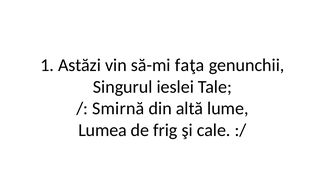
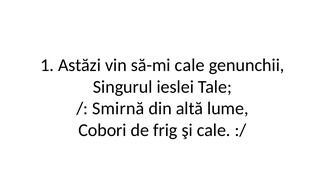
să-mi faţa: faţa -> cale
Lumea: Lumea -> Cobori
